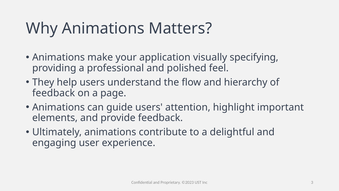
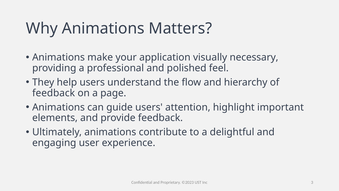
specifying: specifying -> necessary
